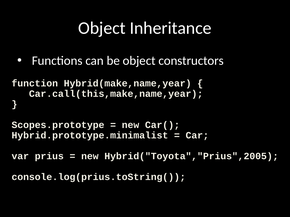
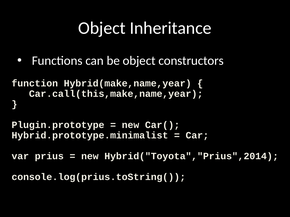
Scopes.prototype: Scopes.prototype -> Plugin.prototype
Hybrid("Toyota","Prius",2005: Hybrid("Toyota","Prius",2005 -> Hybrid("Toyota","Prius",2014
